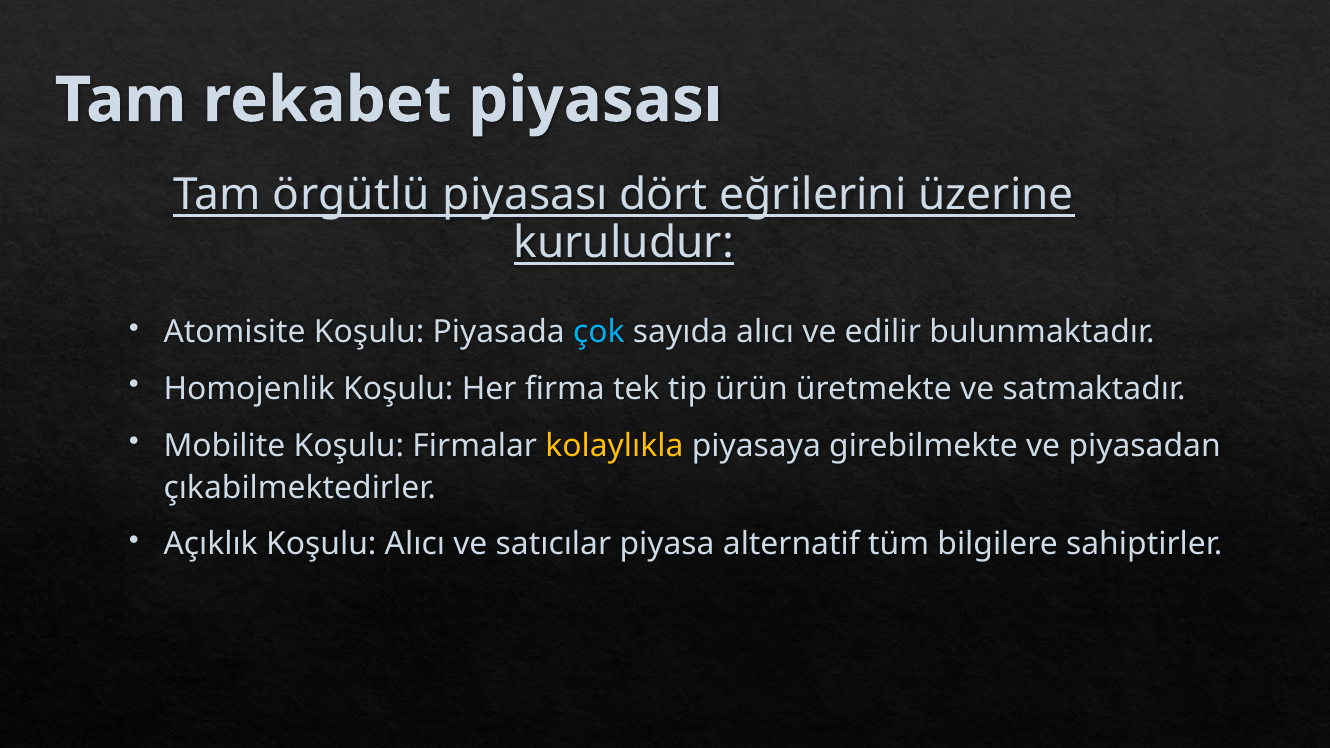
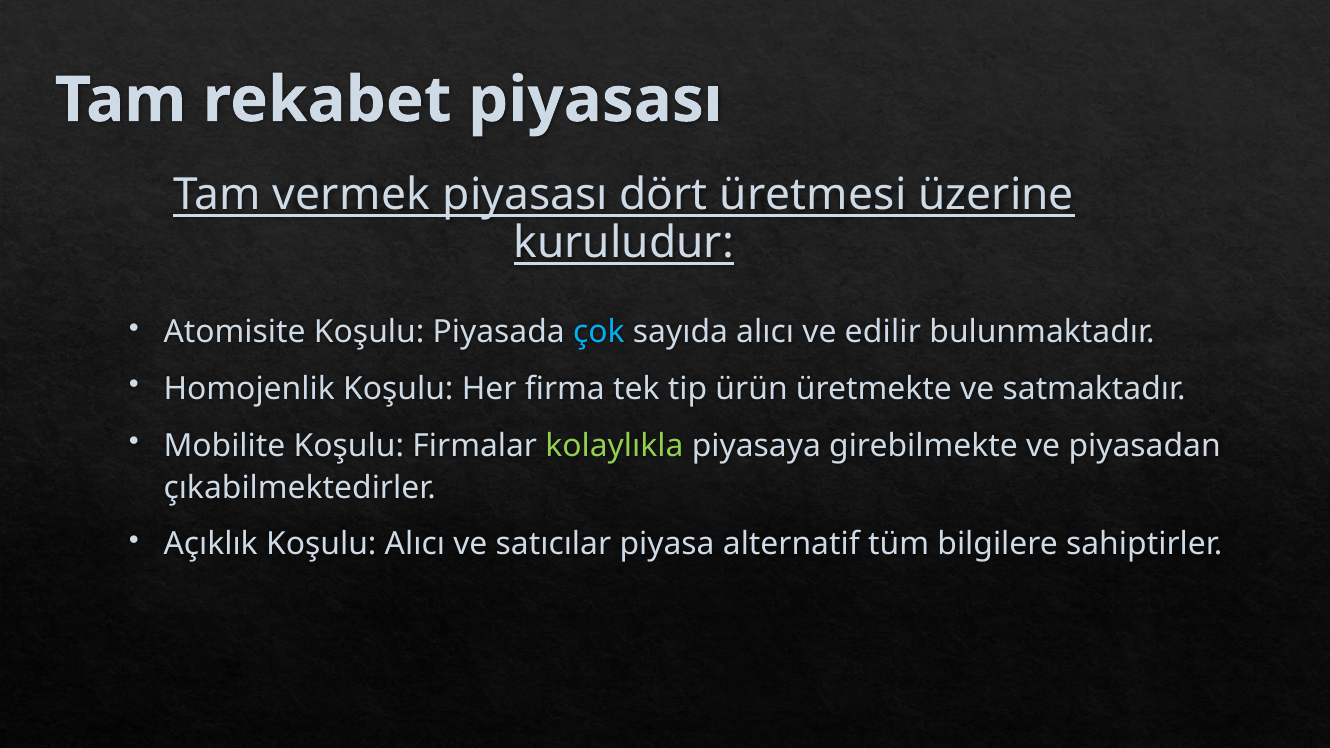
örgütlü: örgütlü -> vermek
eğrilerini: eğrilerini -> üretmesi
kolaylıkla colour: yellow -> light green
